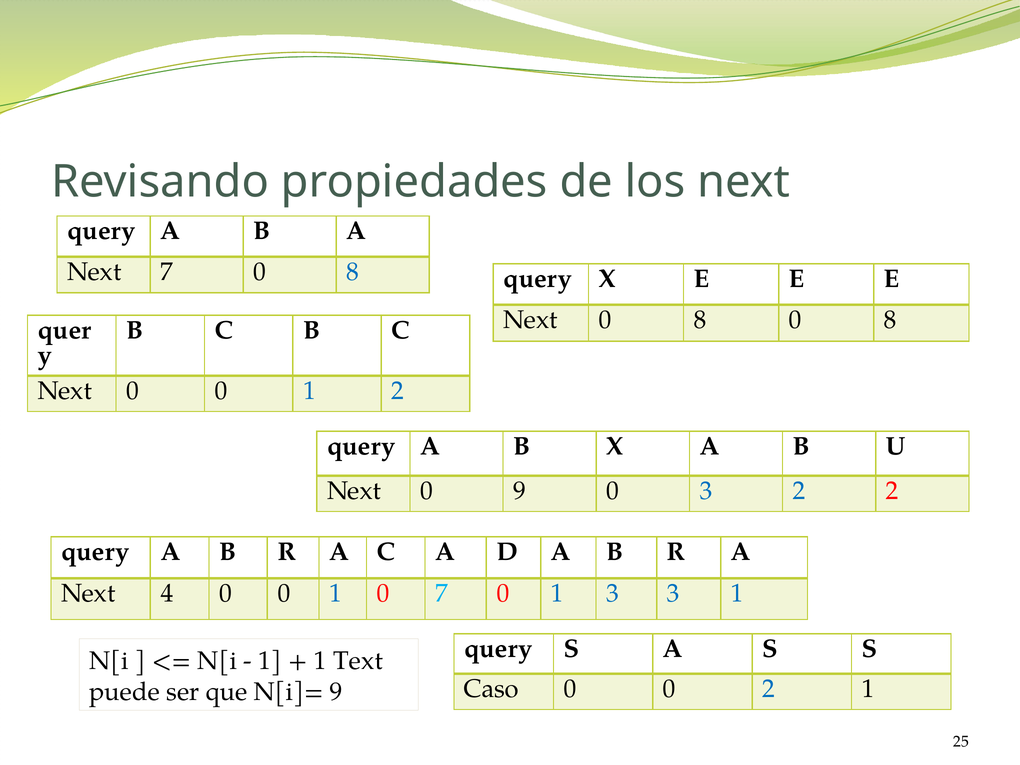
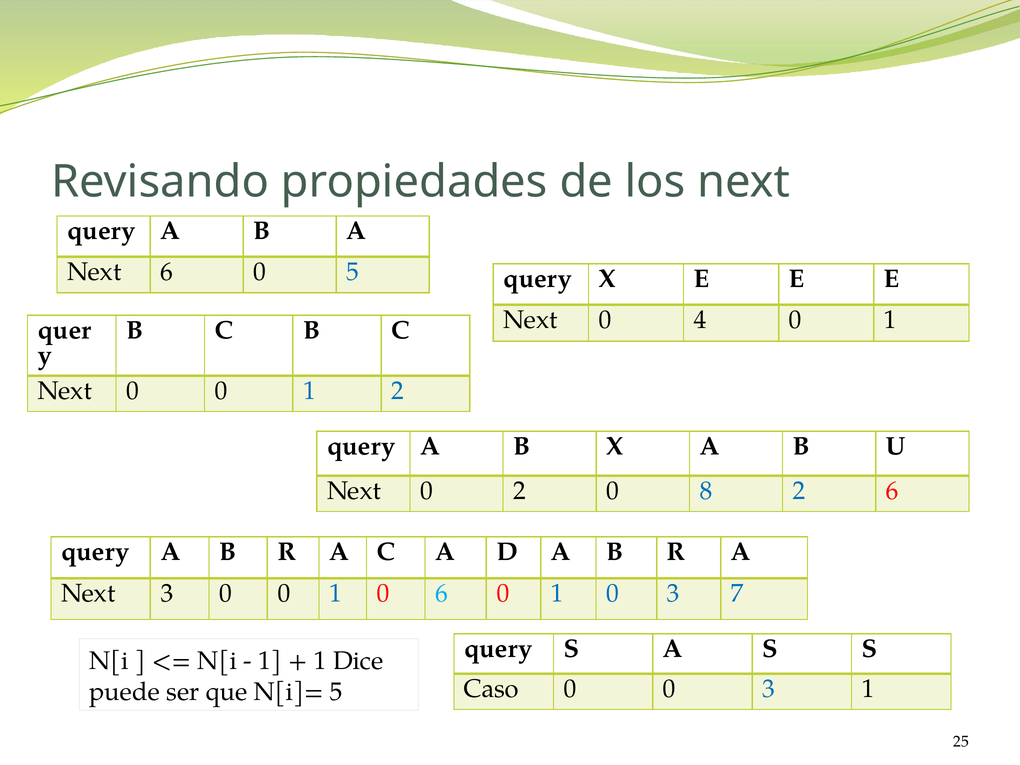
Next 7: 7 -> 6
8 at (353, 272): 8 -> 5
Next 0 8: 8 -> 4
8 at (890, 320): 8 -> 1
0 9: 9 -> 2
0 3: 3 -> 8
2 2: 2 -> 6
Next 4: 4 -> 3
0 7: 7 -> 6
3 at (612, 593): 3 -> 0
3 1: 1 -> 7
Text: Text -> Dice
0 0 2: 2 -> 3
N[i]= 9: 9 -> 5
